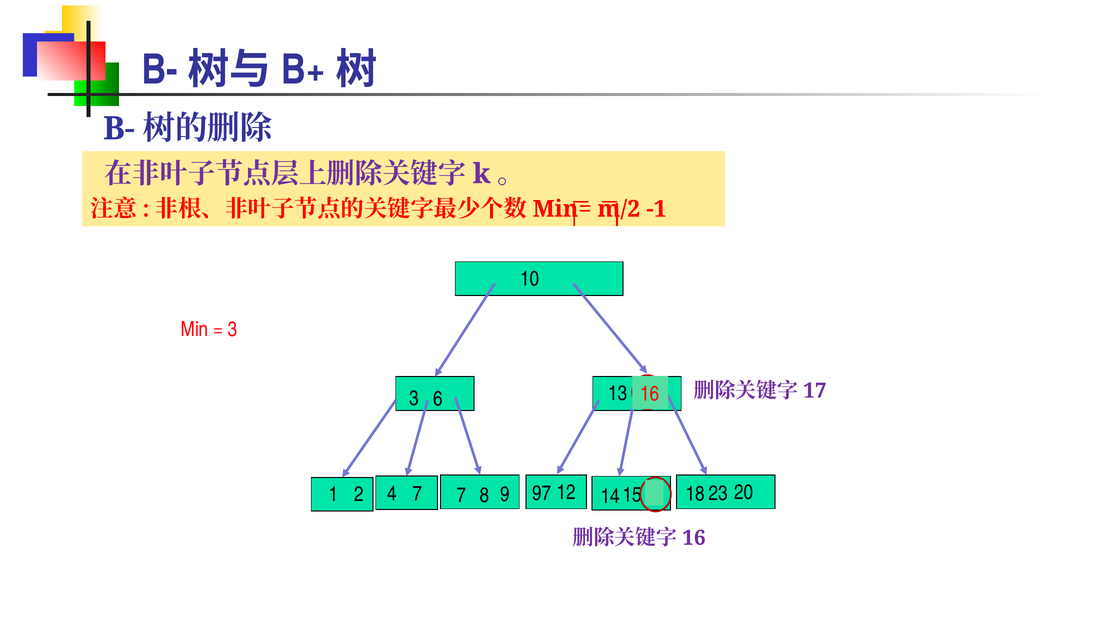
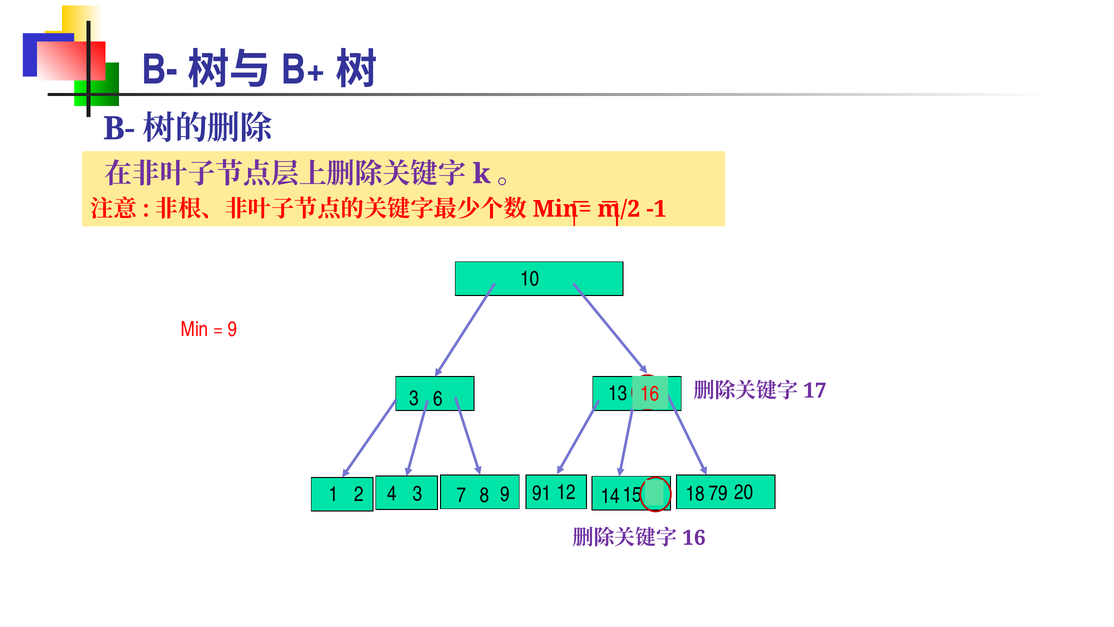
3 at (233, 329): 3 -> 9
4 7: 7 -> 3
97: 97 -> 91
23: 23 -> 79
